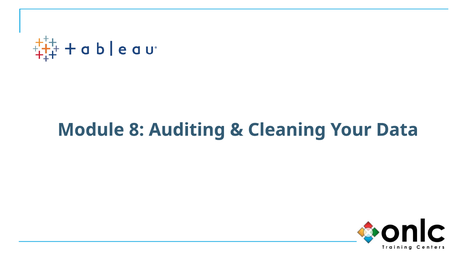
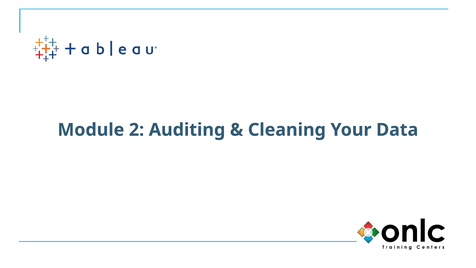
8: 8 -> 2
